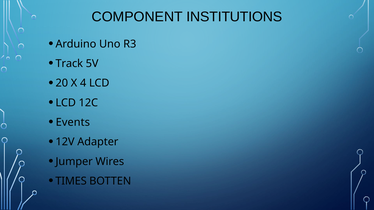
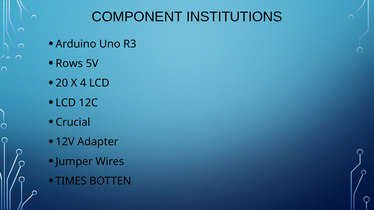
Track: Track -> Rows
Events: Events -> Crucial
